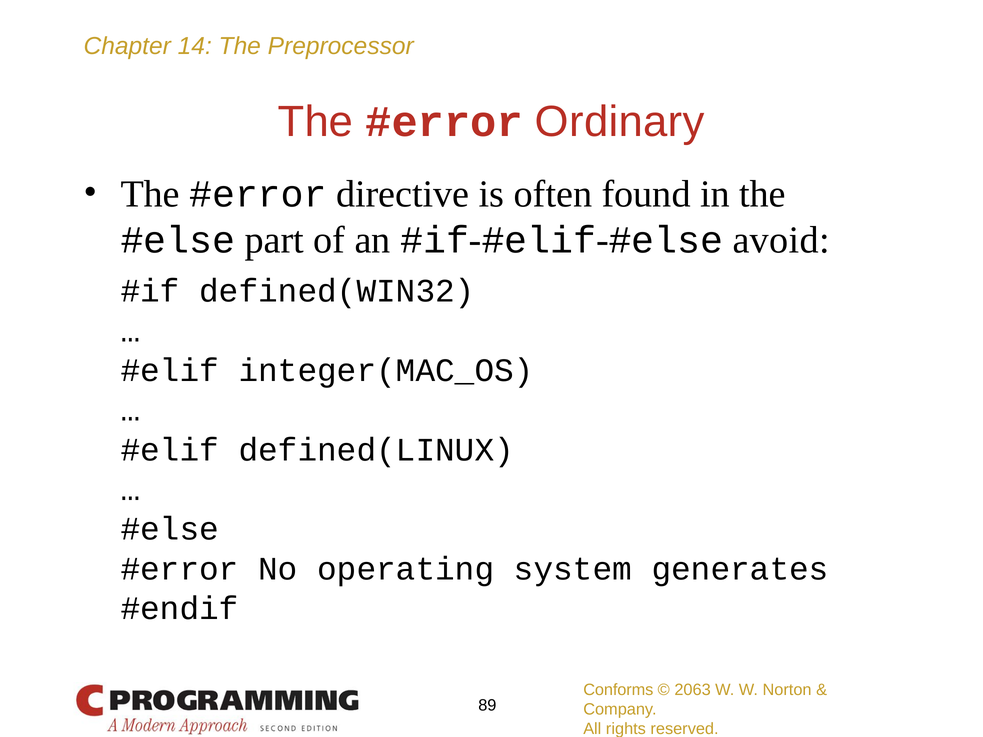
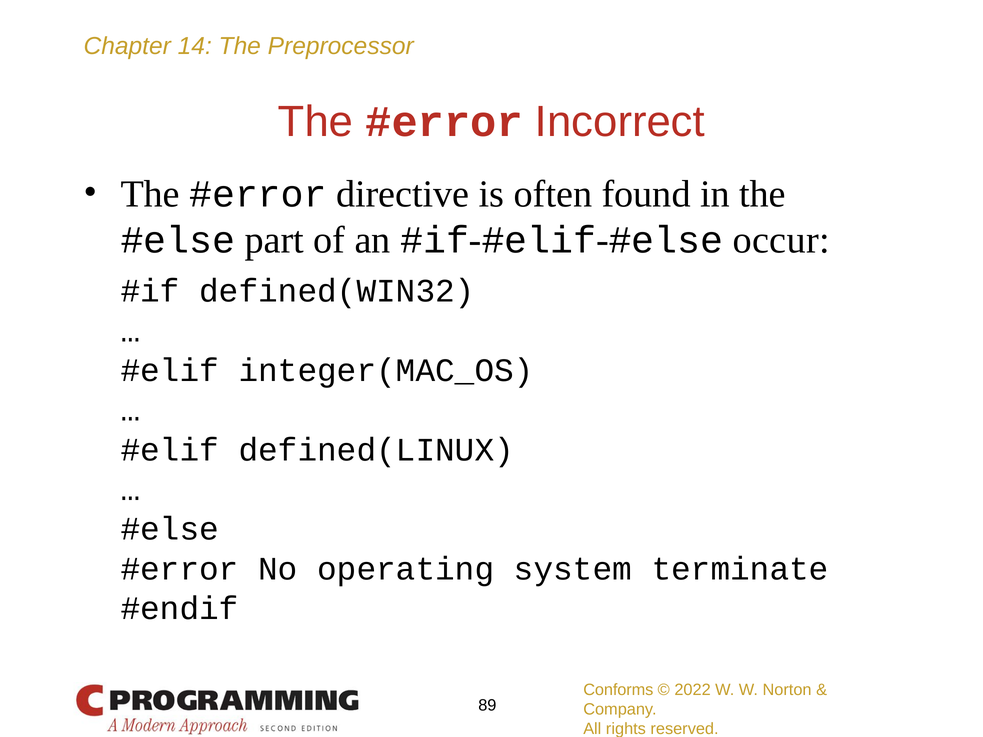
Ordinary: Ordinary -> Incorrect
avoid: avoid -> occur
generates: generates -> terminate
2063: 2063 -> 2022
